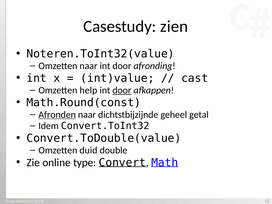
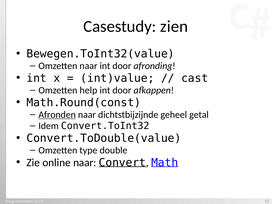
Noteren.ToInt32(value: Noteren.ToInt32(value -> Bewegen.ToInt32(value
door at (122, 90) underline: present -> none
duid: duid -> type
online type: type -> naar
